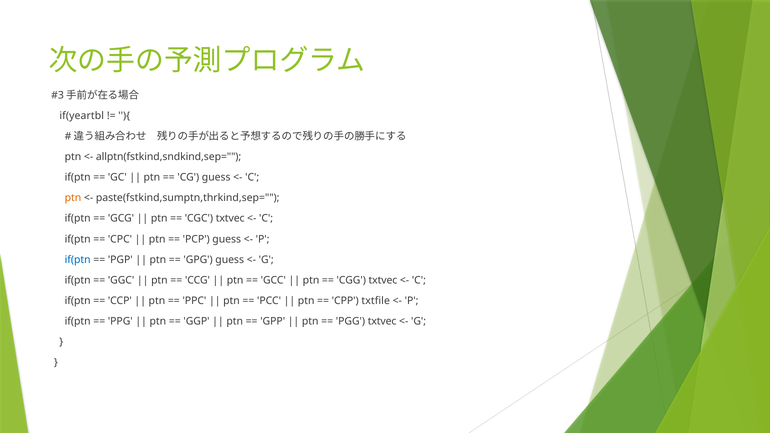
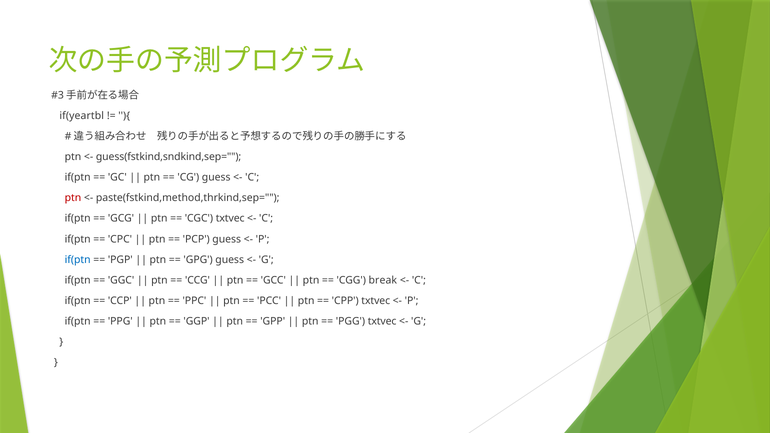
allptn(fstkind,sndkind,sep=: allptn(fstkind,sndkind,sep= -> guess(fstkind,sndkind,sep=
ptn at (73, 198) colour: orange -> red
paste(fstkind,sumptn,thrkind,sep=: paste(fstkind,sumptn,thrkind,sep= -> paste(fstkind,method,thrkind,sep=
CGG txtvec: txtvec -> break
CPP txtfile: txtfile -> txtvec
